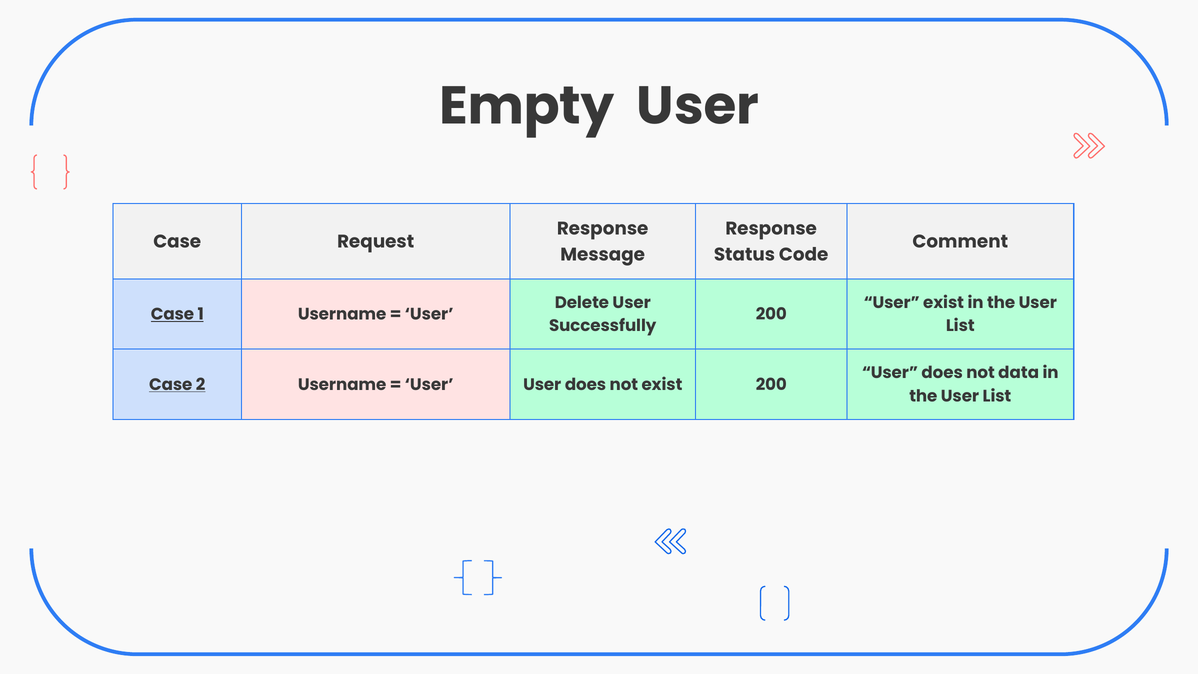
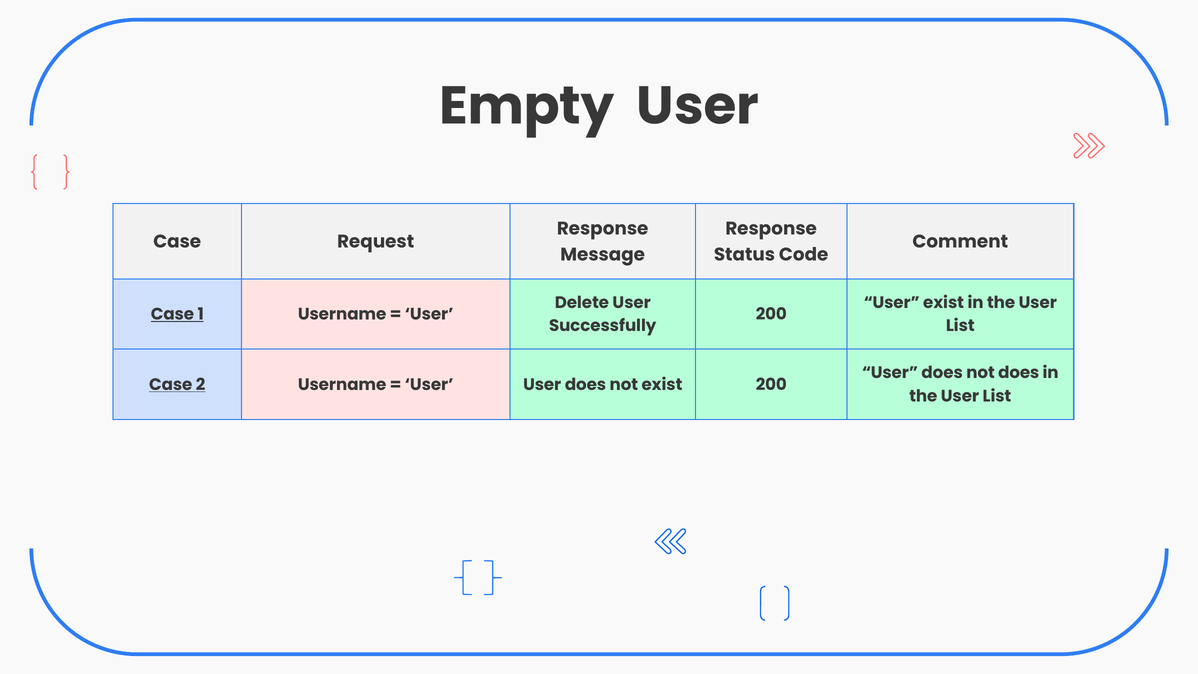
not data: data -> does
